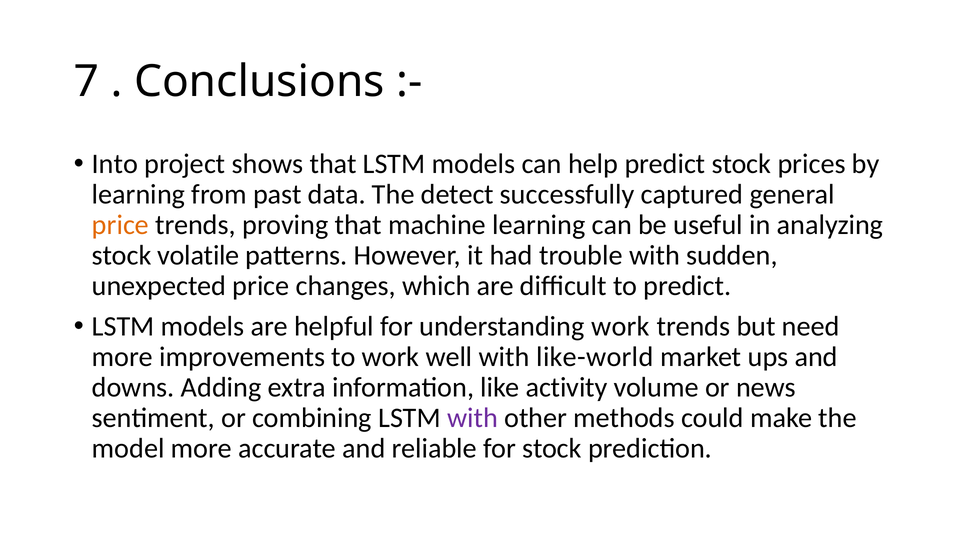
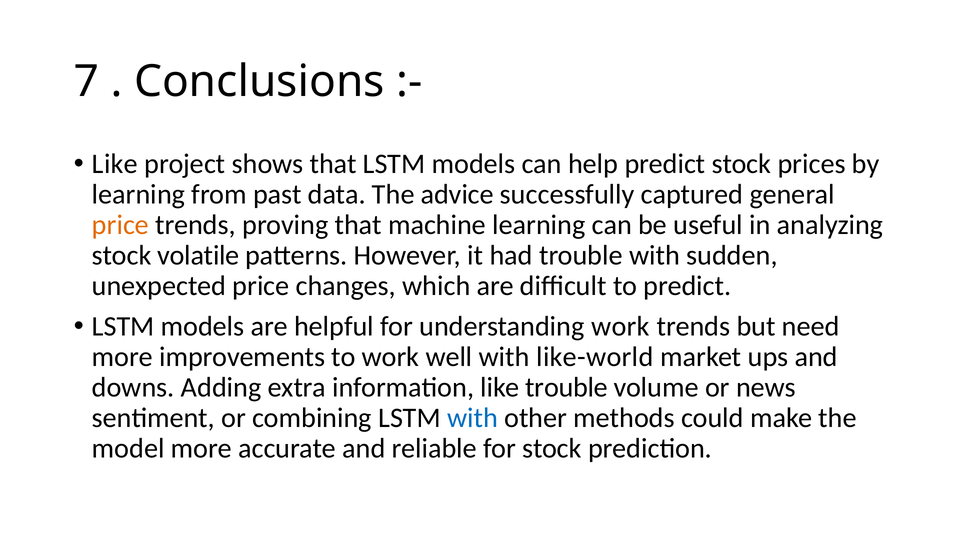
Into at (115, 164): Into -> Like
detect: detect -> advice
like activity: activity -> trouble
with at (472, 418) colour: purple -> blue
